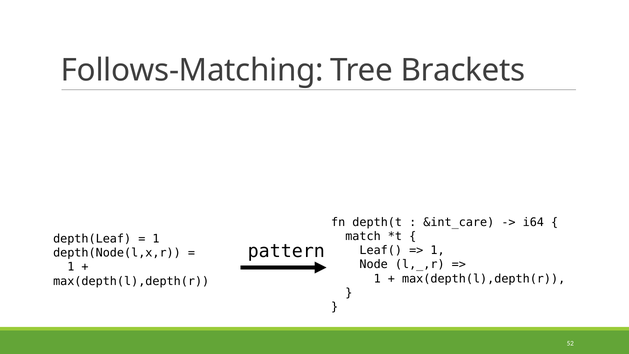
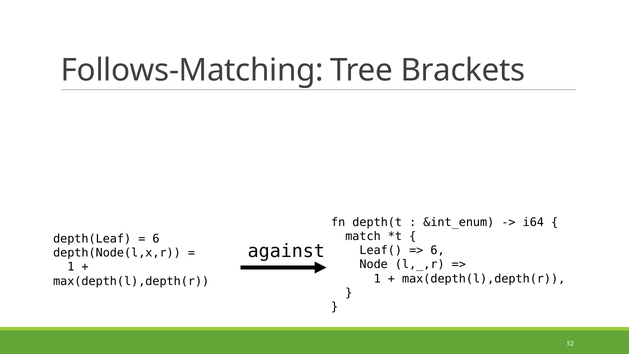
&int_care: &int_care -> &int_enum
1 at (156, 239): 1 -> 6
pattern: pattern -> against
1 at (438, 250): 1 -> 6
